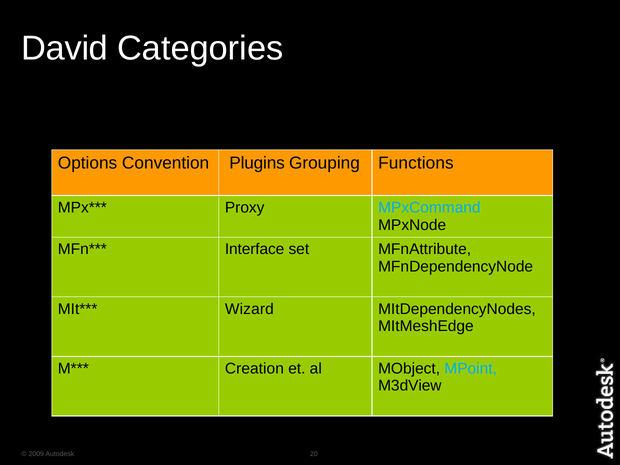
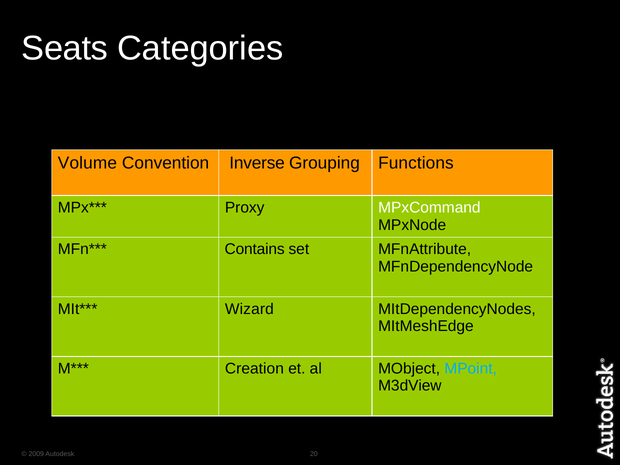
David: David -> Seats
Options: Options -> Volume
Plugins: Plugins -> Inverse
MPxCommand colour: light blue -> white
Interface: Interface -> Contains
